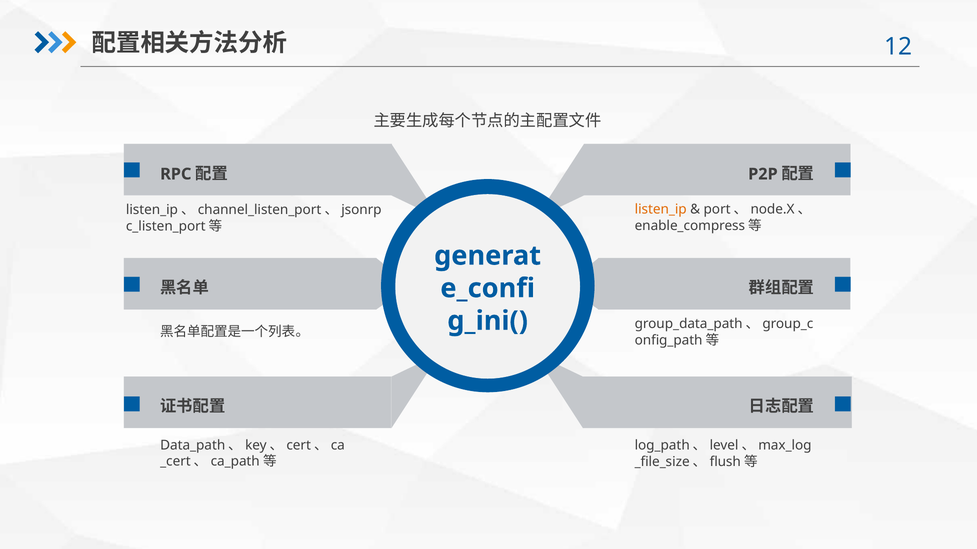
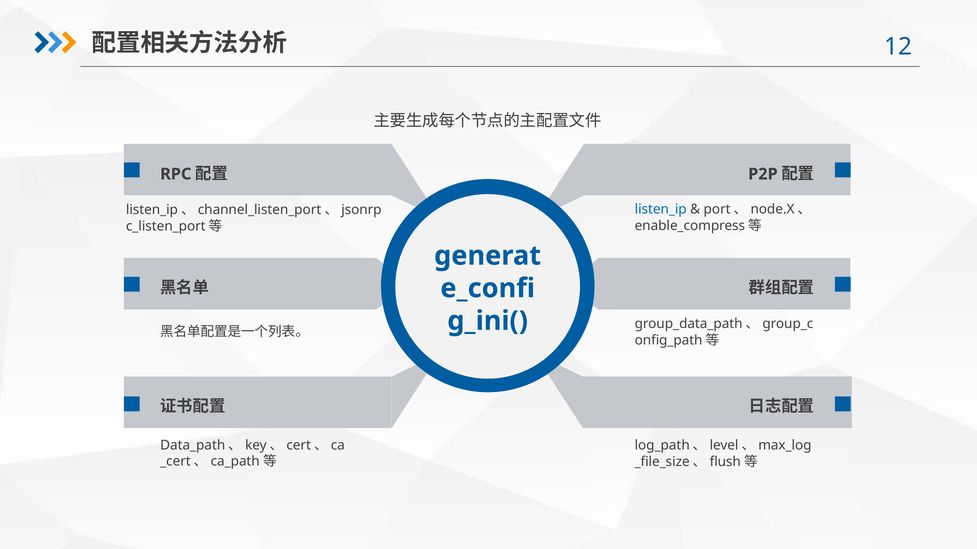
listen_ip colour: orange -> blue
